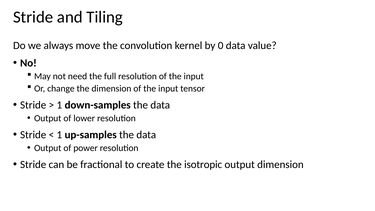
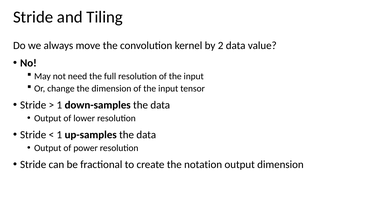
0: 0 -> 2
isotropic: isotropic -> notation
